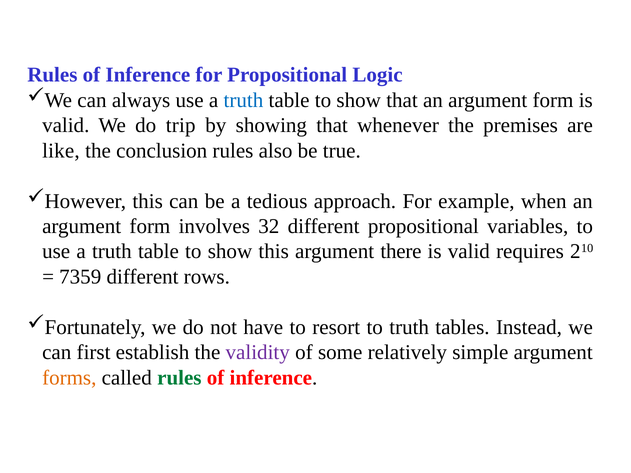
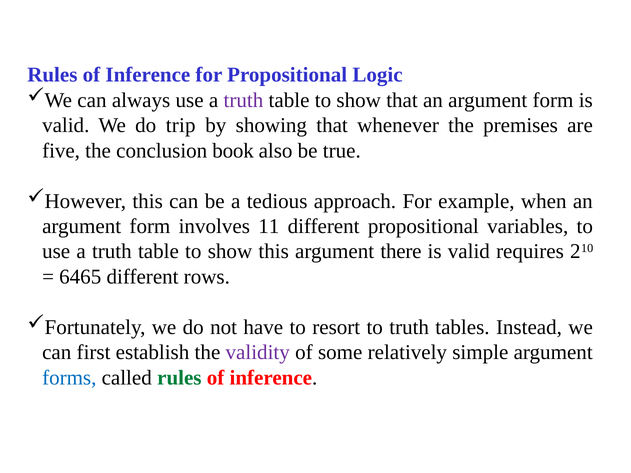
truth at (243, 100) colour: blue -> purple
like: like -> five
conclusion rules: rules -> book
32: 32 -> 11
7359: 7359 -> 6465
forms colour: orange -> blue
